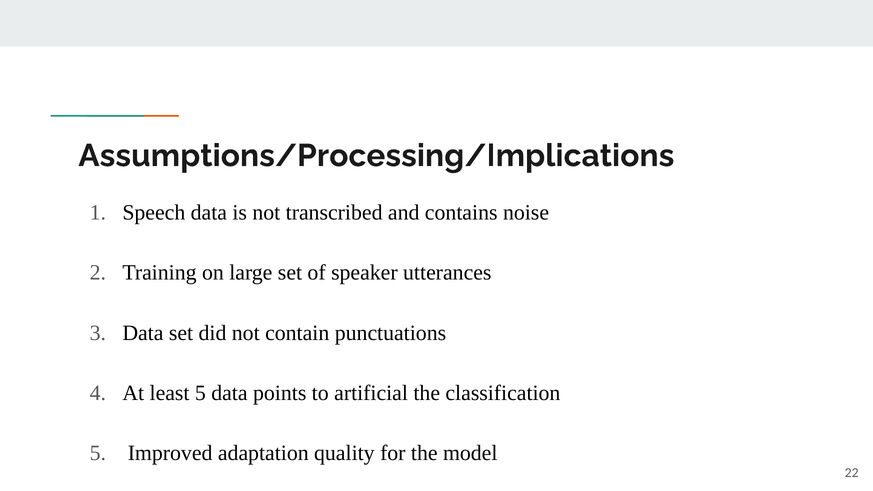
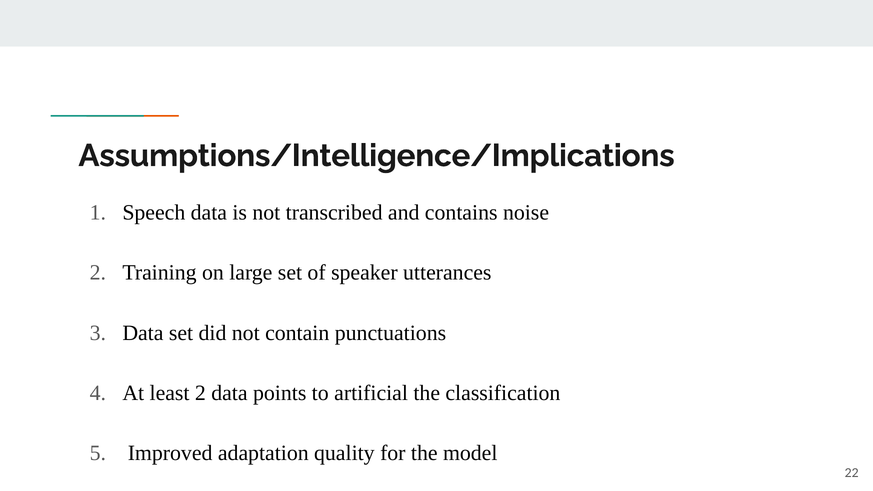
Assumptions/Processing/Implications: Assumptions/Processing/Implications -> Assumptions/Intelligence/Implications
least 5: 5 -> 2
